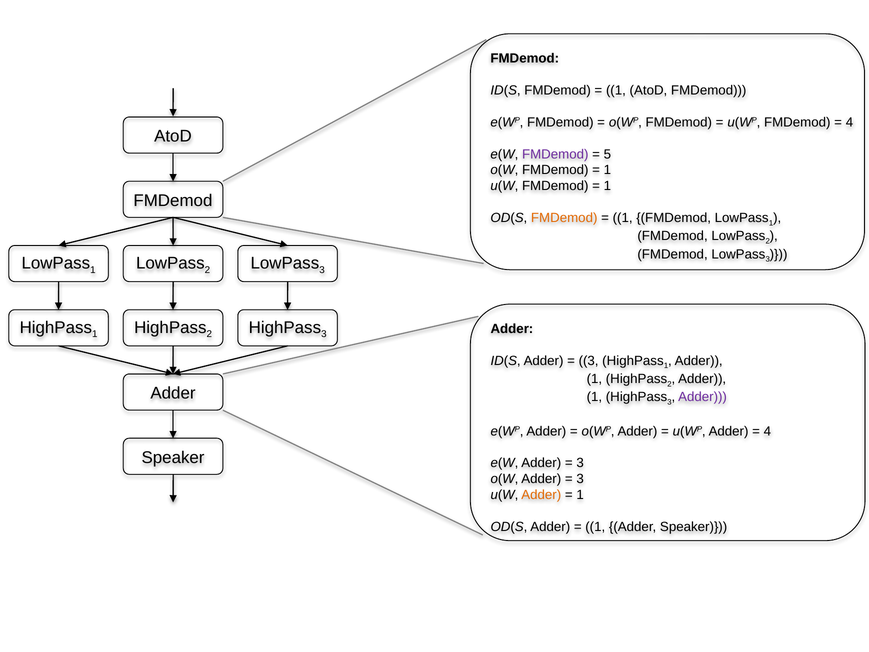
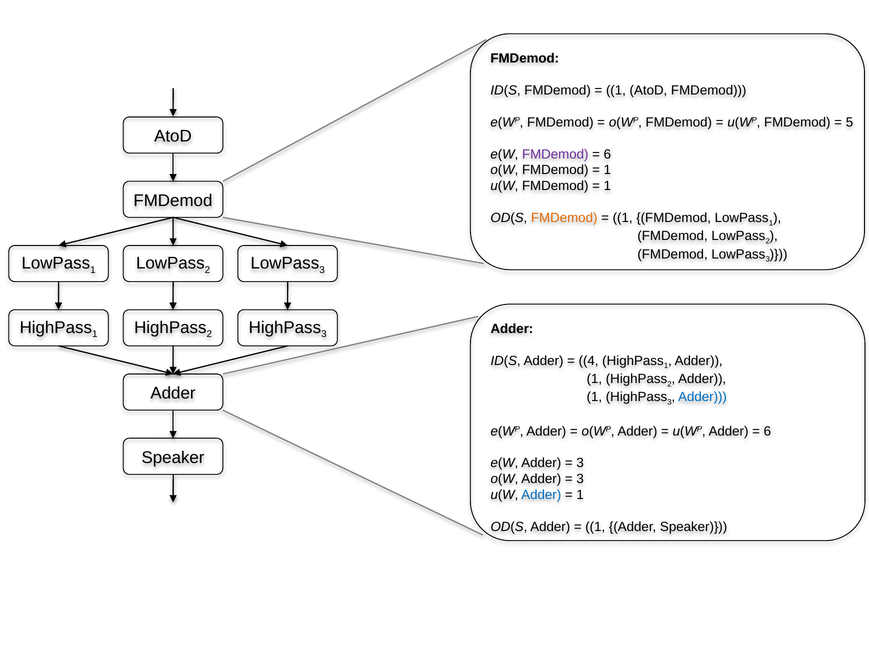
4 at (849, 122): 4 -> 5
5 at (607, 154): 5 -> 6
3 at (589, 361): 3 -> 4
Adder at (703, 397) colour: purple -> blue
4 at (767, 431): 4 -> 6
Adder at (541, 495) colour: orange -> blue
